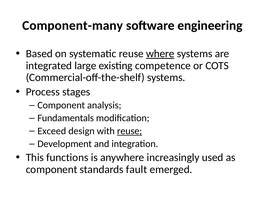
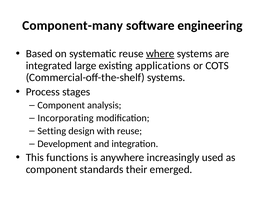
competence: competence -> applications
Fundamentals: Fundamentals -> Incorporating
Exceed: Exceed -> Setting
reuse at (130, 131) underline: present -> none
fault: fault -> their
